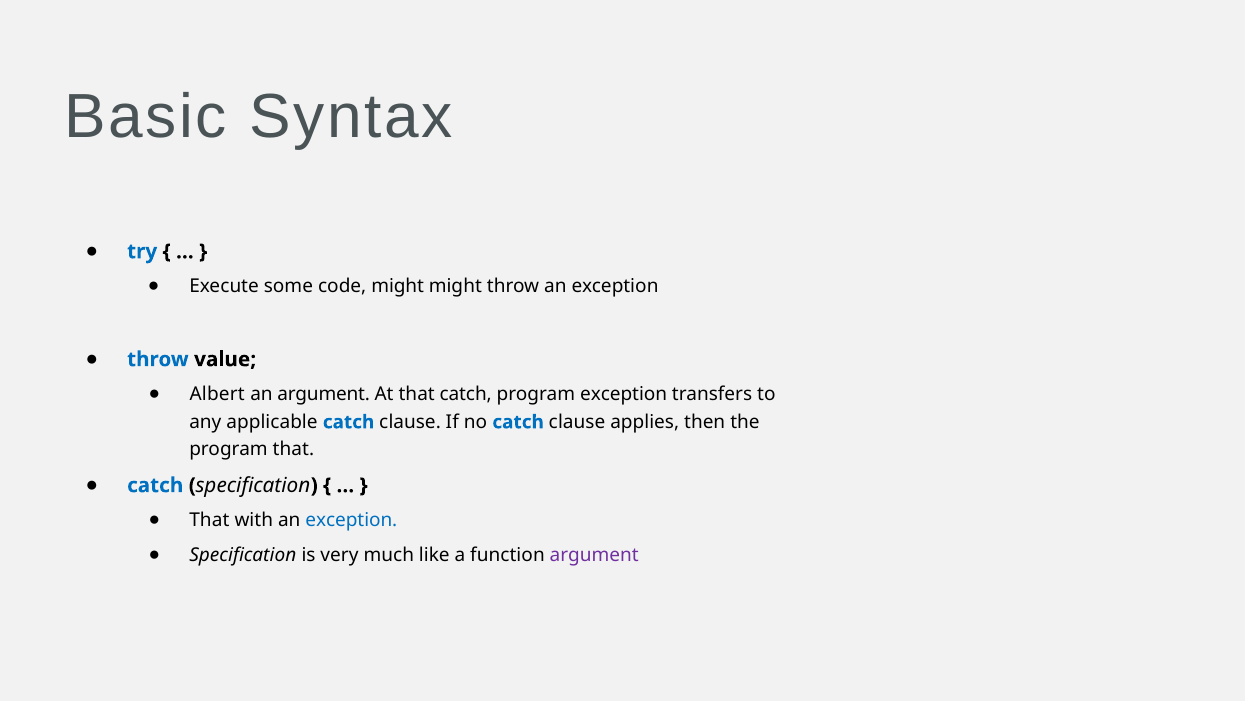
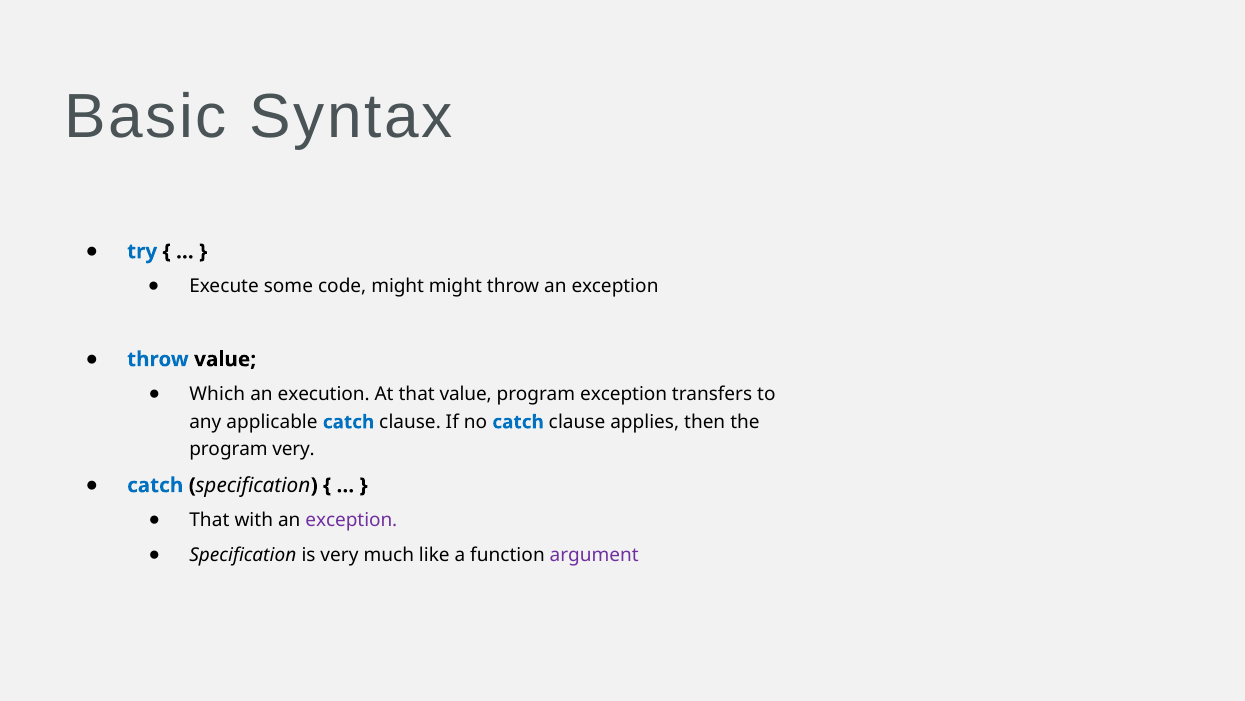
Albert: Albert -> Which
an argument: argument -> execution
that catch: catch -> value
program that: that -> very
exception at (351, 520) colour: blue -> purple
